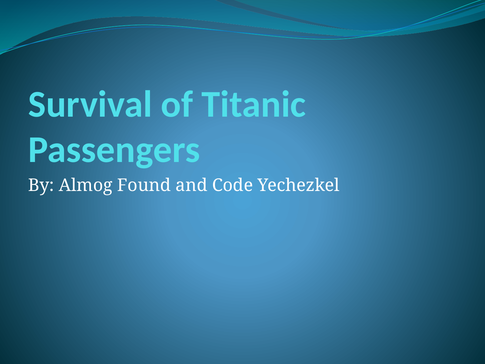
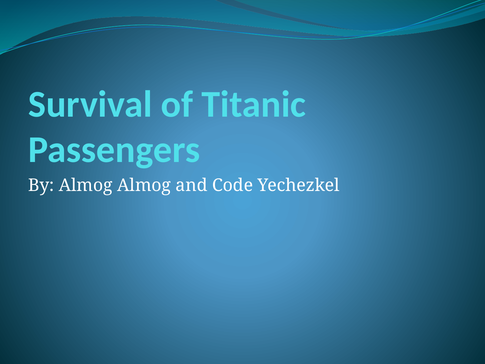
Almog Found: Found -> Almog
